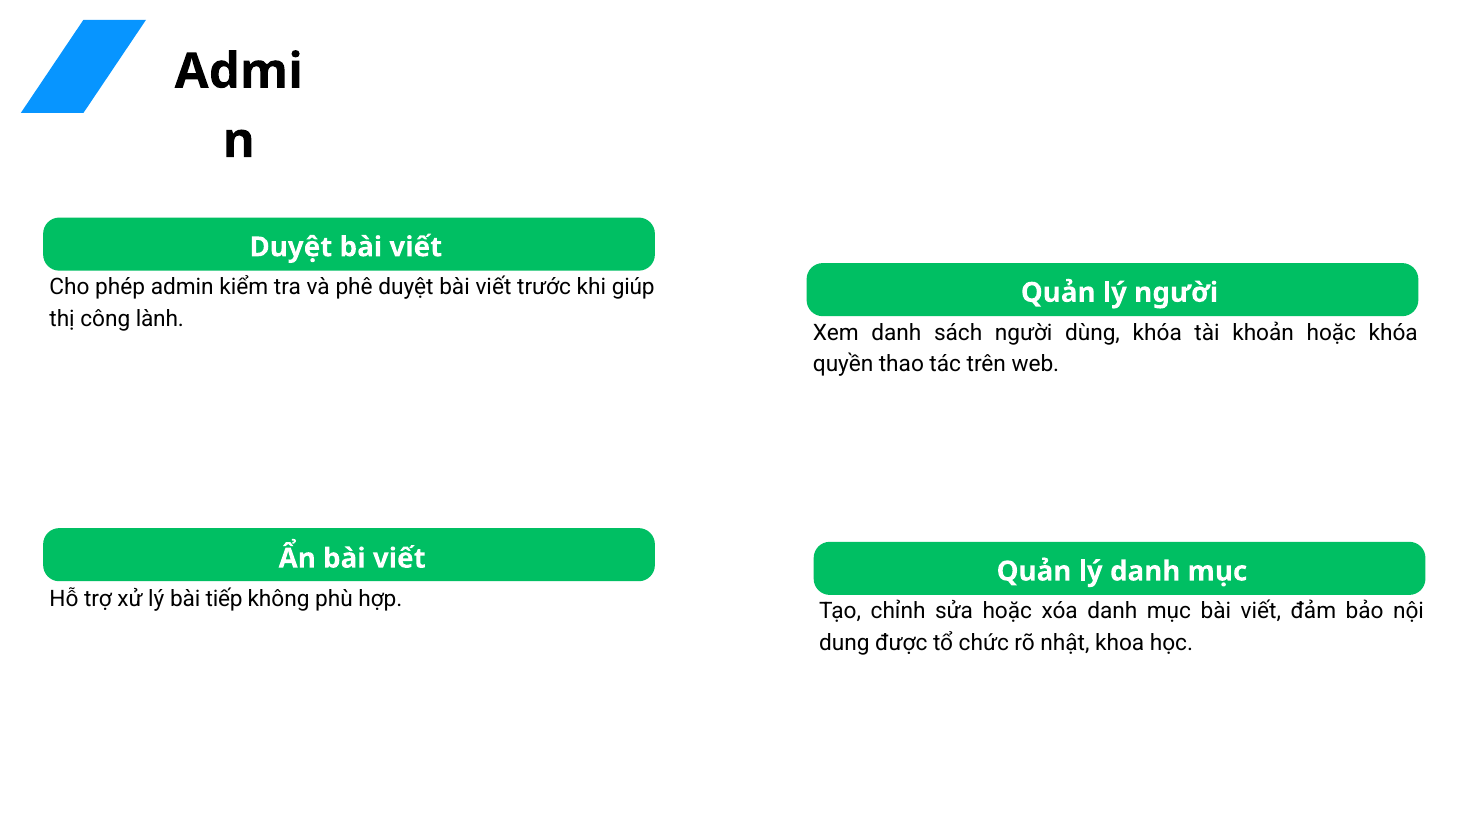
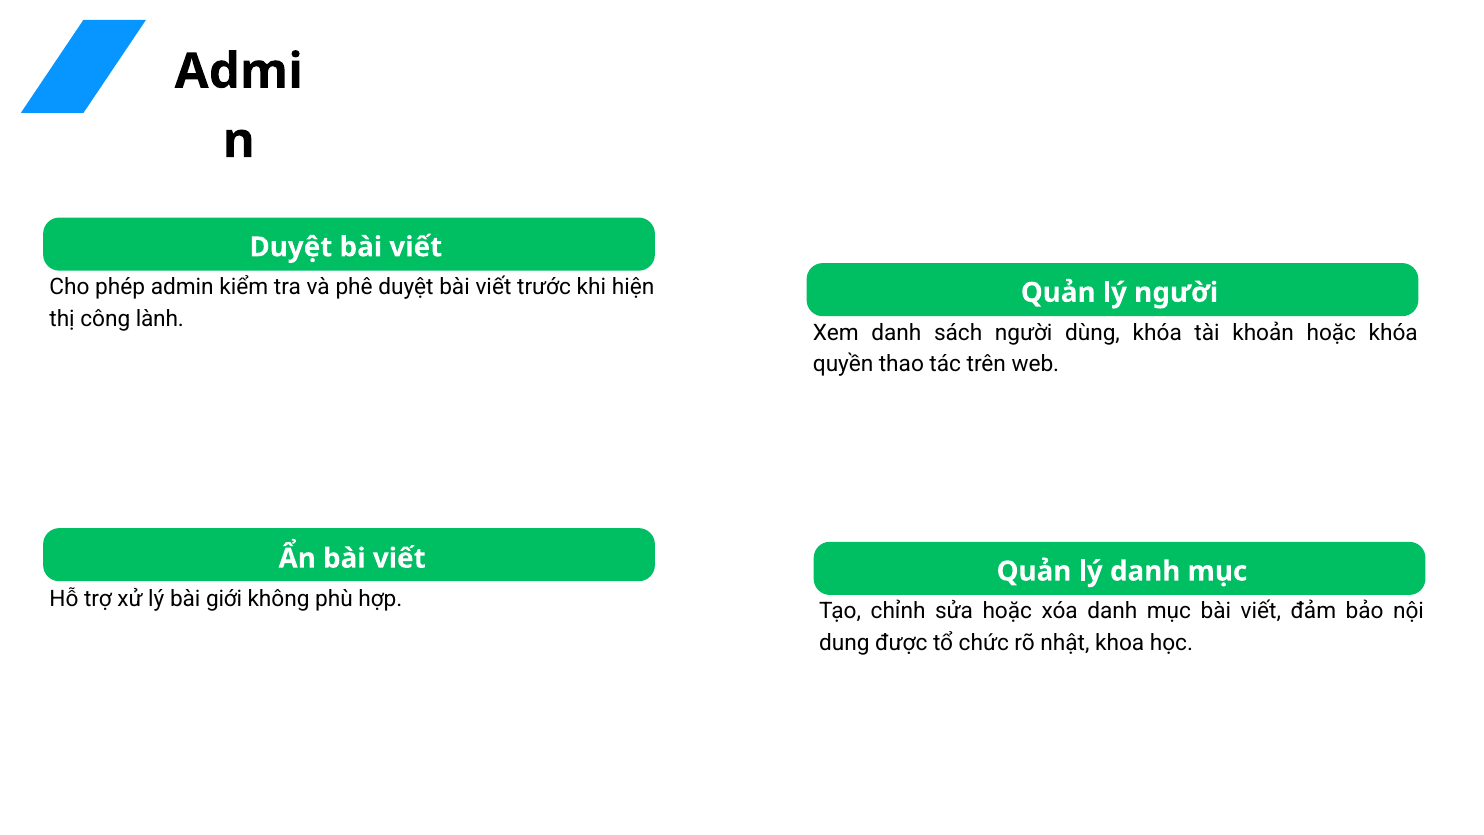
giúp: giúp -> hiện
tiếp: tiếp -> giới
